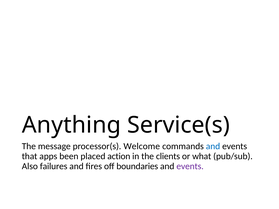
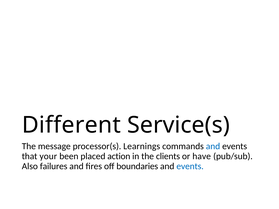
Anything: Anything -> Different
Welcome: Welcome -> Learnings
apps: apps -> your
what: what -> have
events at (190, 166) colour: purple -> blue
